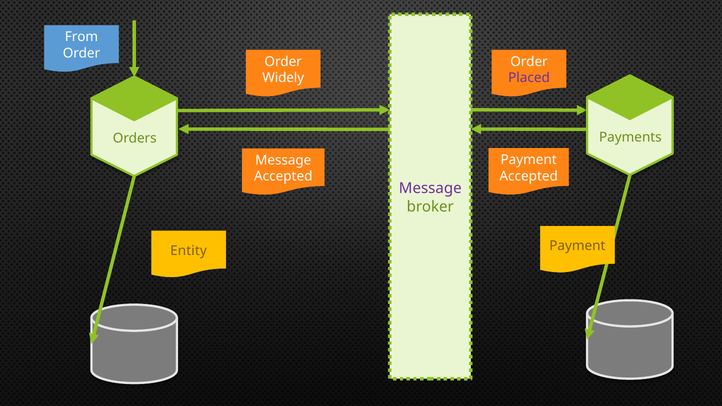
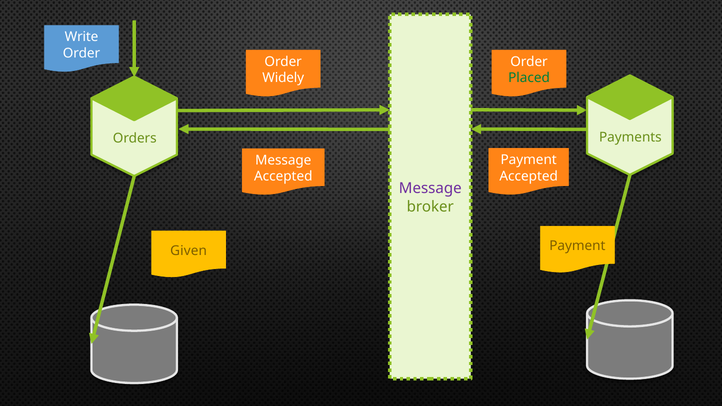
From: From -> Write
Placed colour: purple -> green
Entity: Entity -> Given
